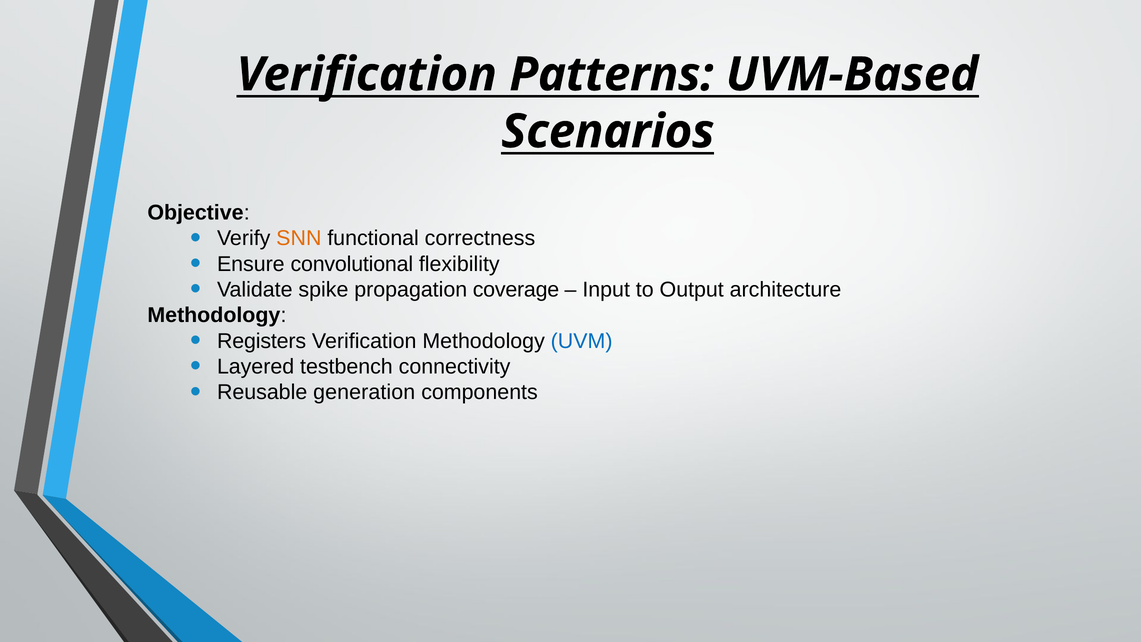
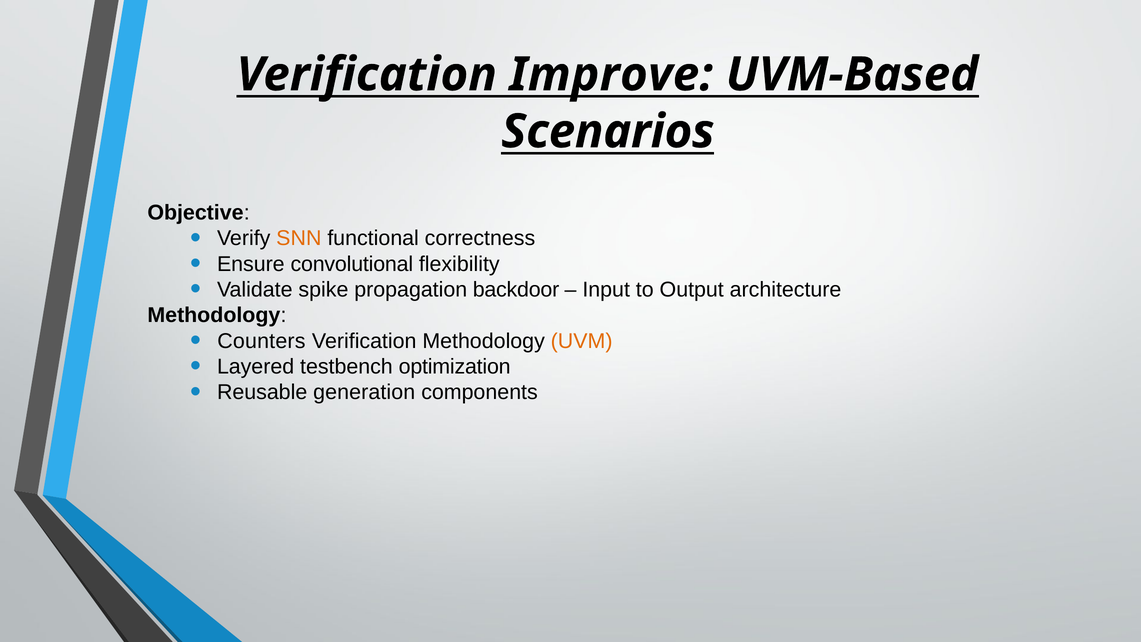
Patterns: Patterns -> Improve
coverage: coverage -> backdoor
Registers: Registers -> Counters
UVM colour: blue -> orange
connectivity: connectivity -> optimization
